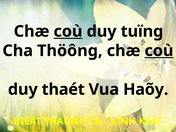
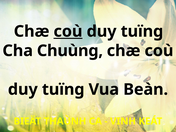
Thöông: Thöông -> Chuùng
coù at (159, 51) underline: present -> none
thaét at (63, 89): thaét -> tuïng
Haõy: Haõy -> Beàn
